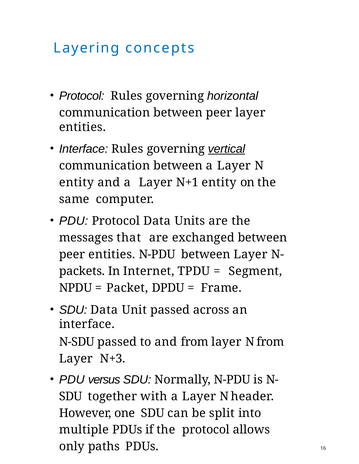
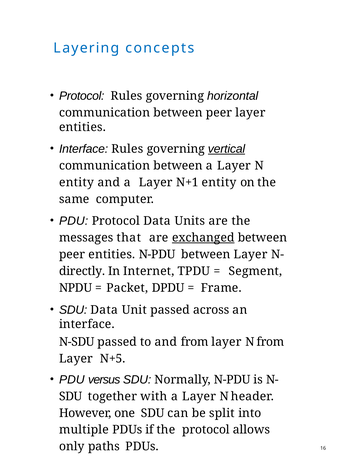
exchanged underline: none -> present
packets: packets -> directly
N+3: N+3 -> N+5
